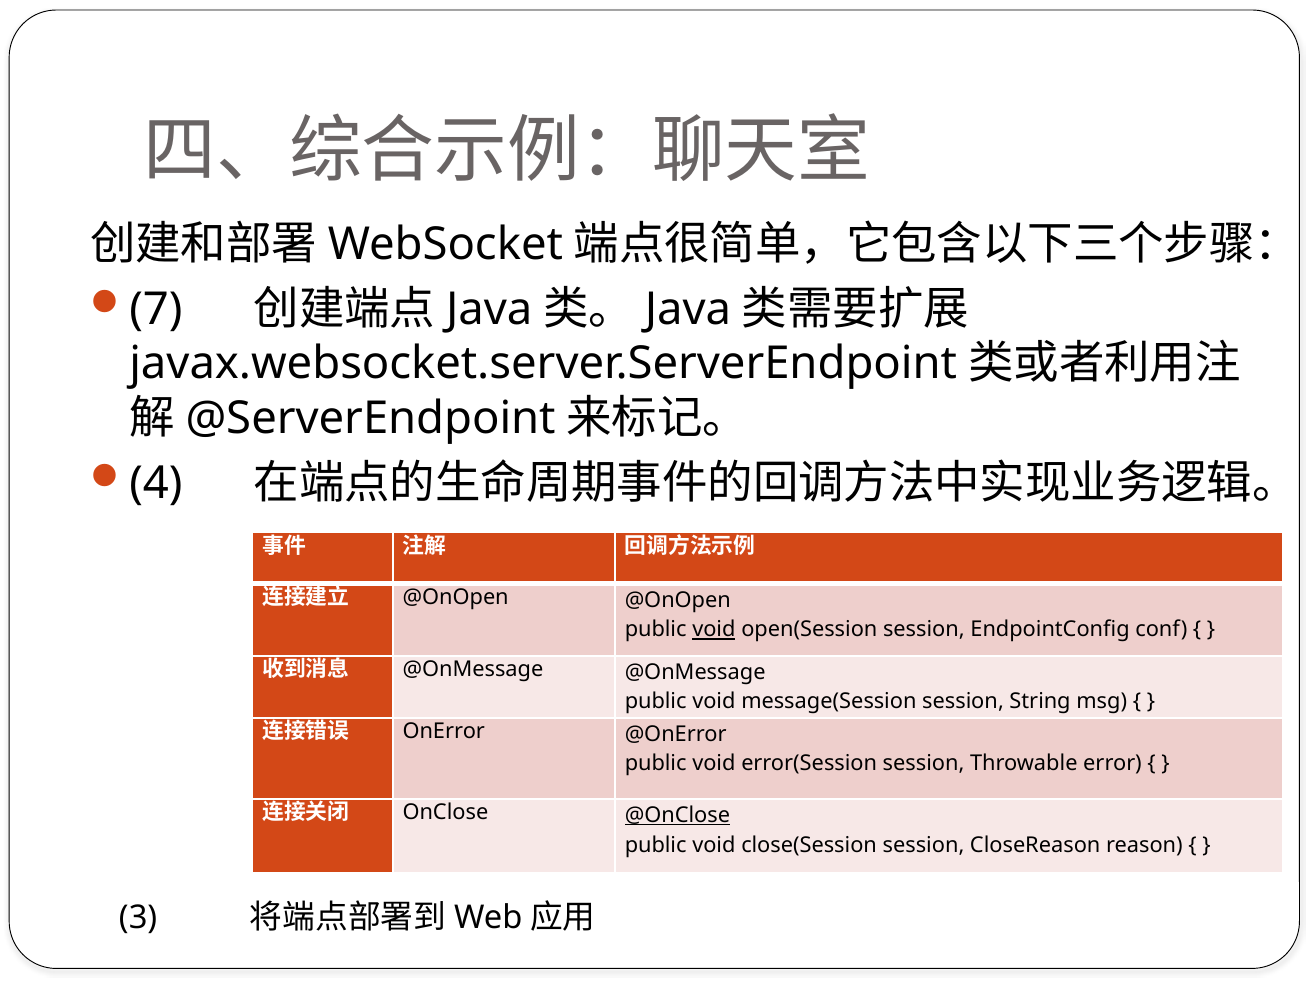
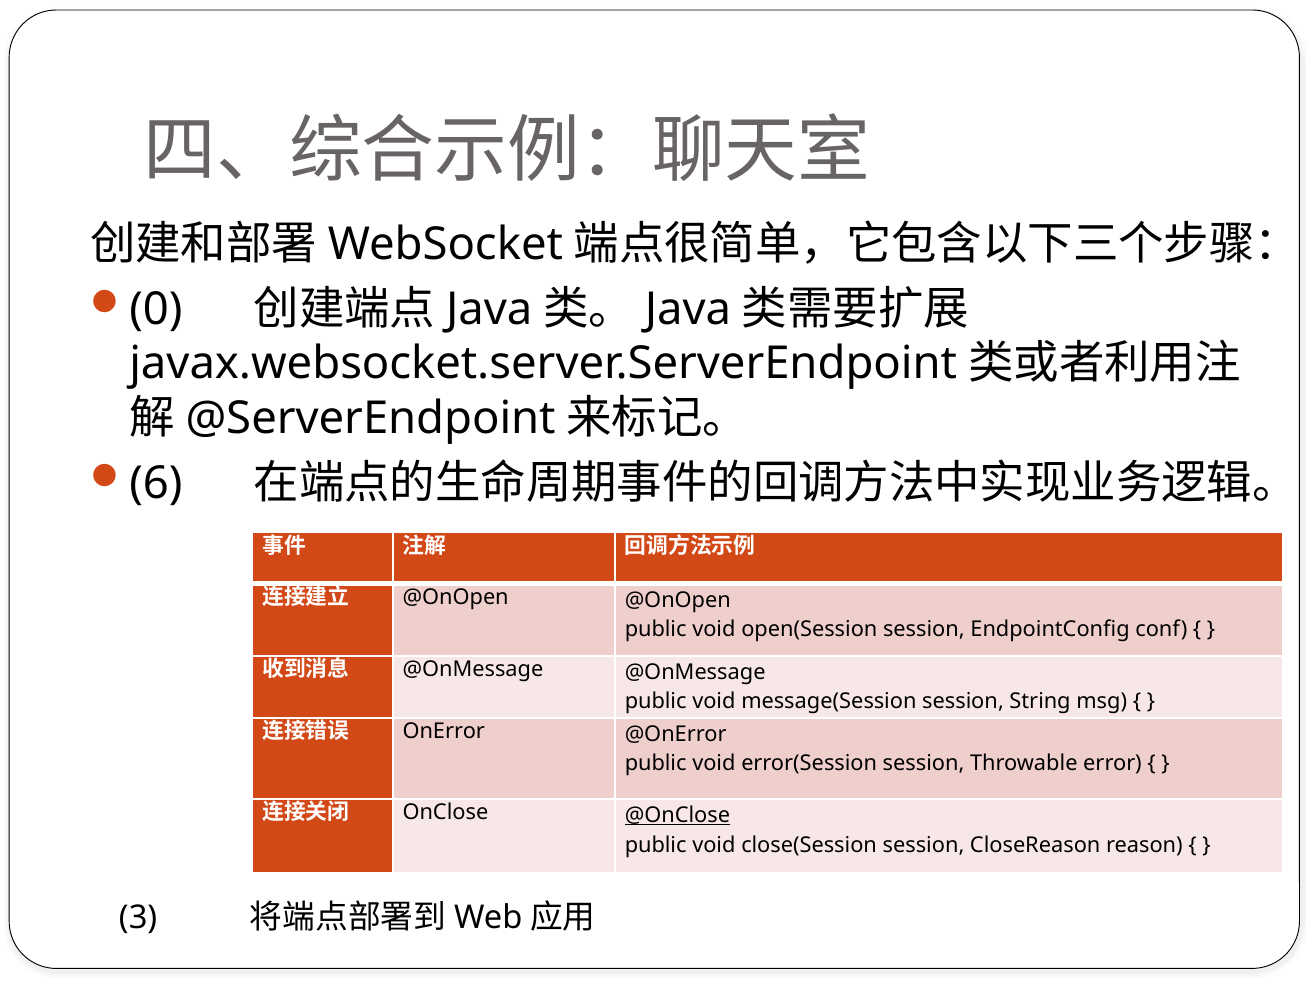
7: 7 -> 0
4: 4 -> 6
void at (714, 629) underline: present -> none
